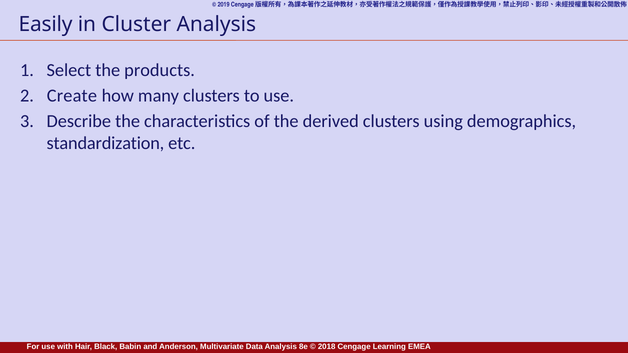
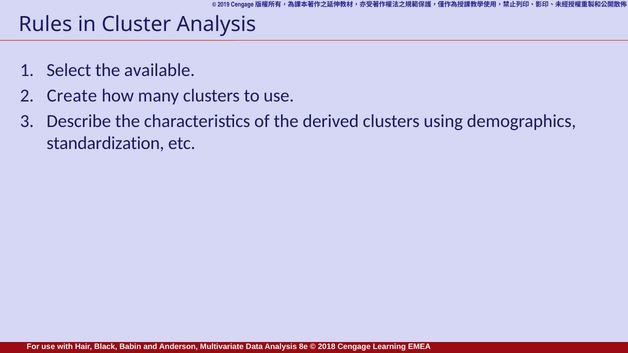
Easily: Easily -> Rules
products: products -> available
